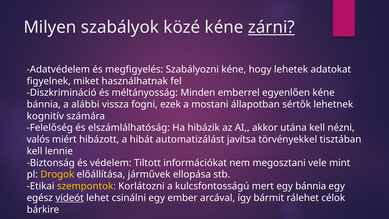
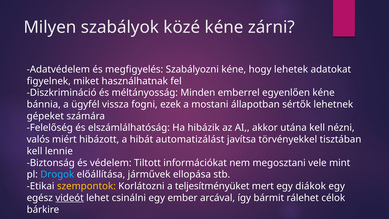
zárni underline: present -> none
alábbi: alábbi -> ügyfél
kognitív: kognitív -> gépeket
Drogok colour: yellow -> light blue
kulcsfontosságú: kulcsfontosságú -> teljesítményüket
egy bánnia: bánnia -> diákok
